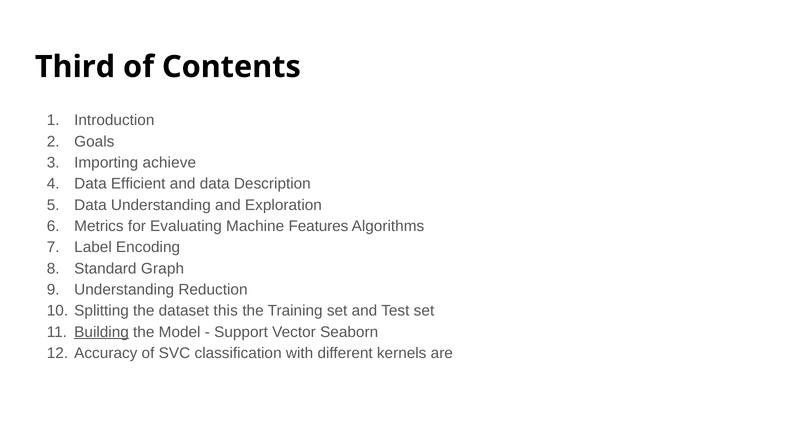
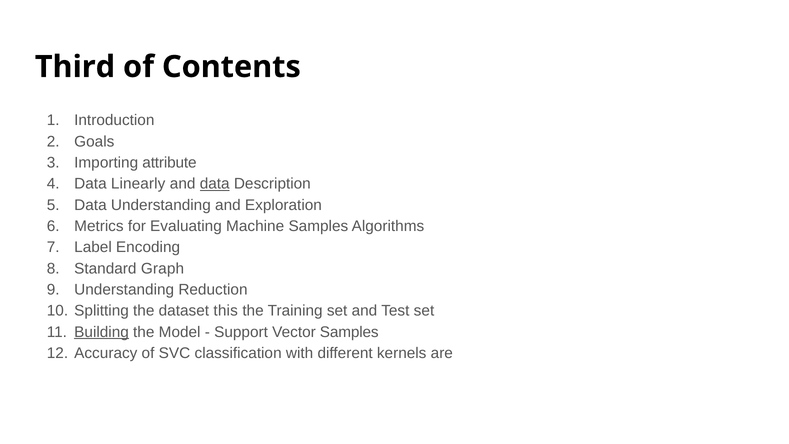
achieve: achieve -> attribute
Efficient: Efficient -> Linearly
data at (215, 184) underline: none -> present
Machine Features: Features -> Samples
Vector Seaborn: Seaborn -> Samples
